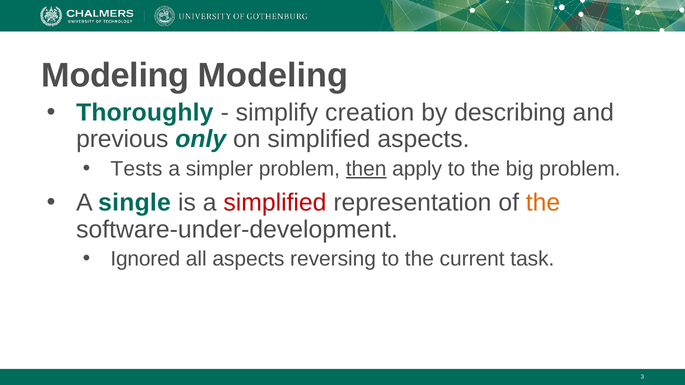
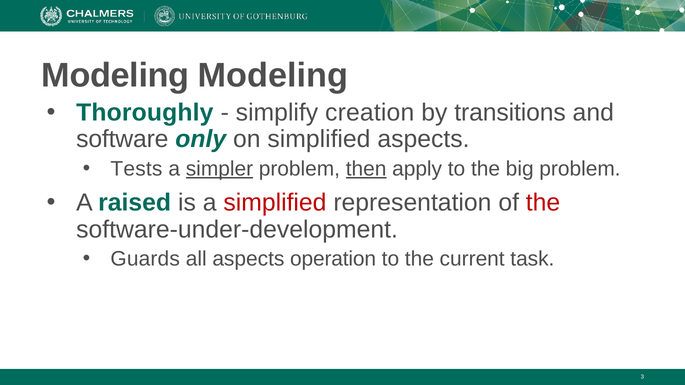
describing: describing -> transitions
previous: previous -> software
simpler underline: none -> present
single: single -> raised
the at (543, 203) colour: orange -> red
Ignored: Ignored -> Guards
reversing: reversing -> operation
